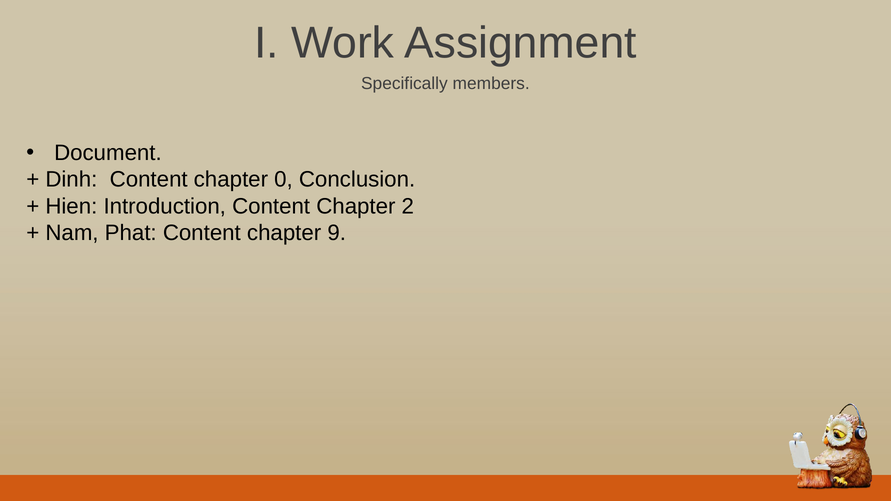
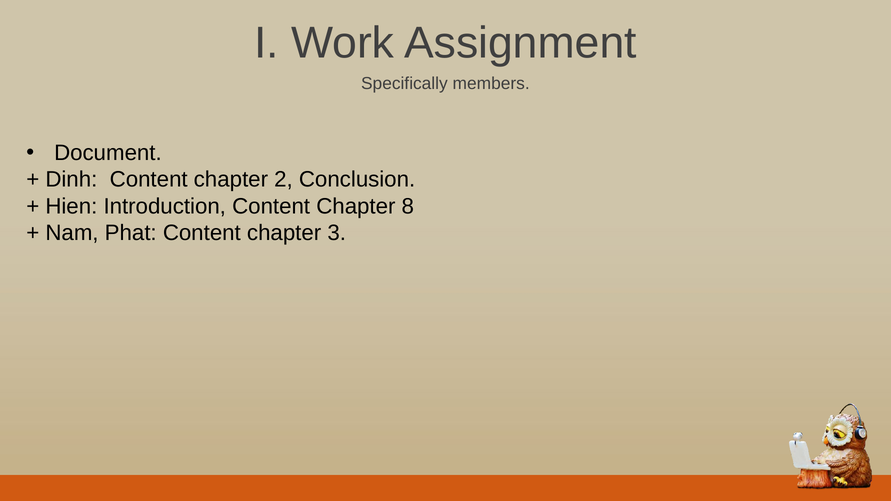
0: 0 -> 2
2: 2 -> 8
9: 9 -> 3
